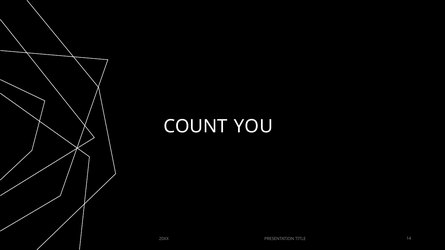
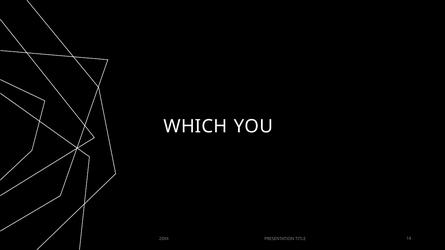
COUNT: COUNT -> WHICH
